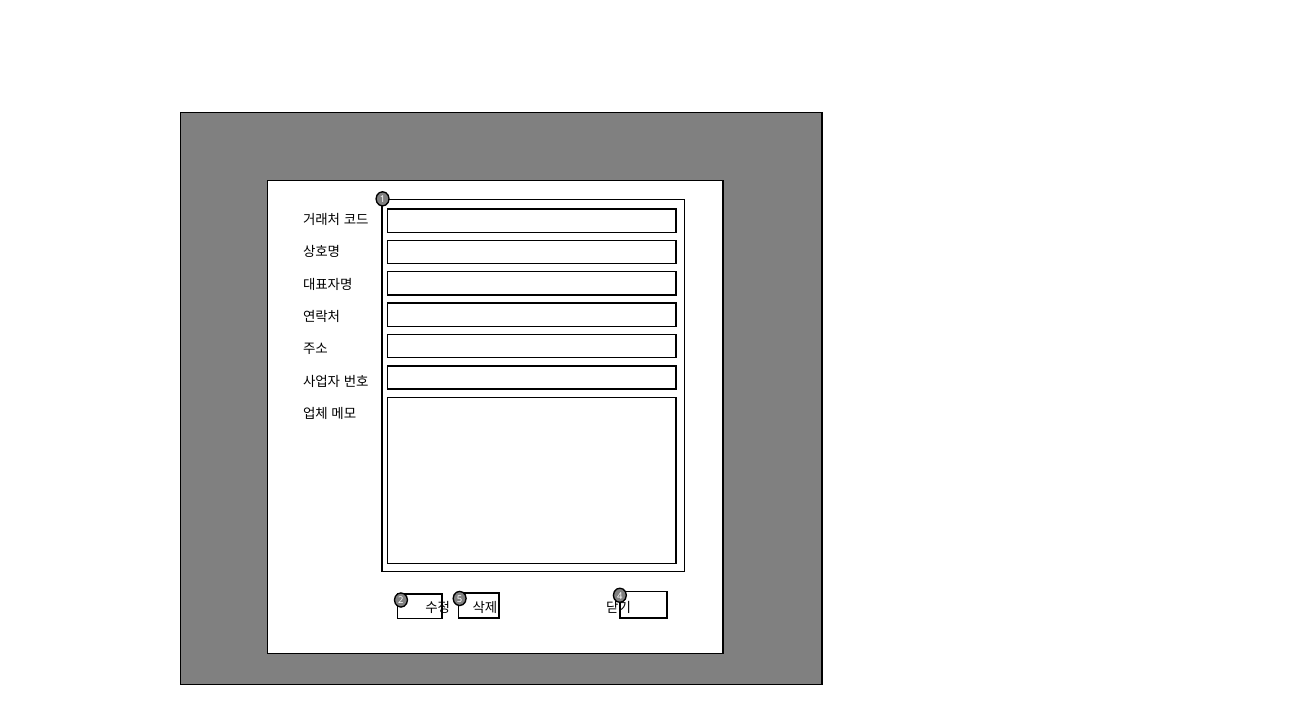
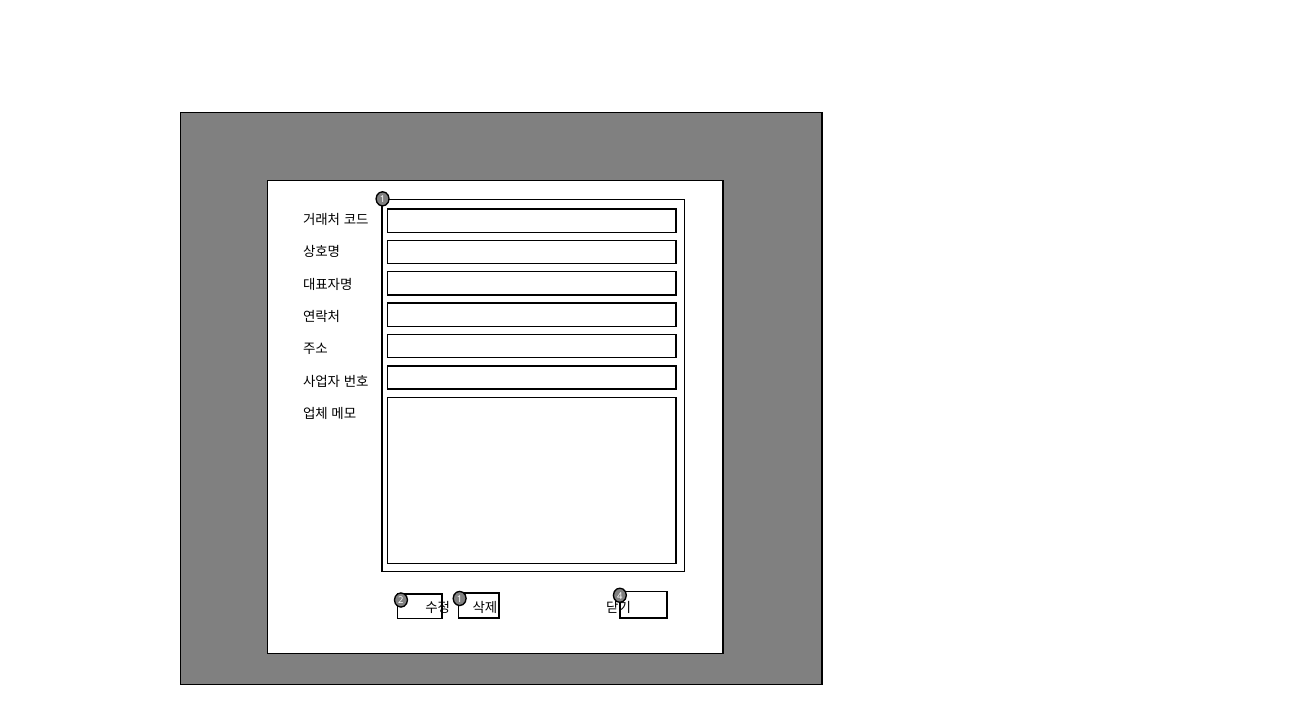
5 at (460, 599): 5 -> 1
